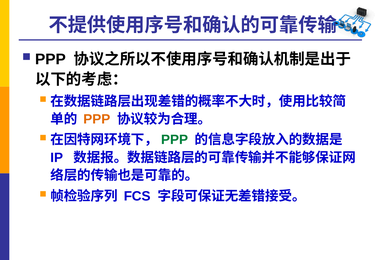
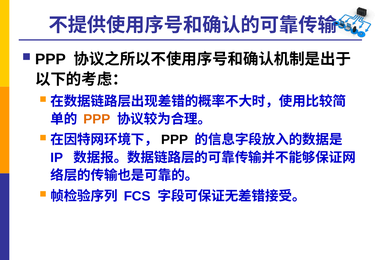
PPP at (175, 140) colour: green -> black
